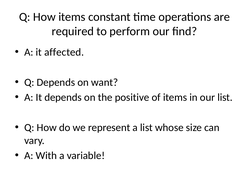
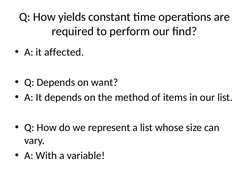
How items: items -> yields
positive: positive -> method
